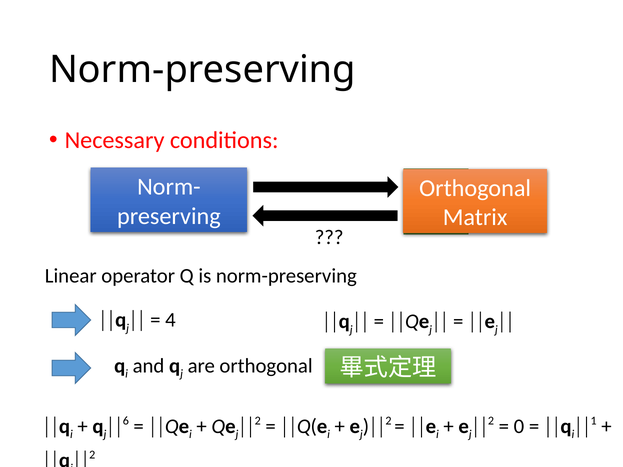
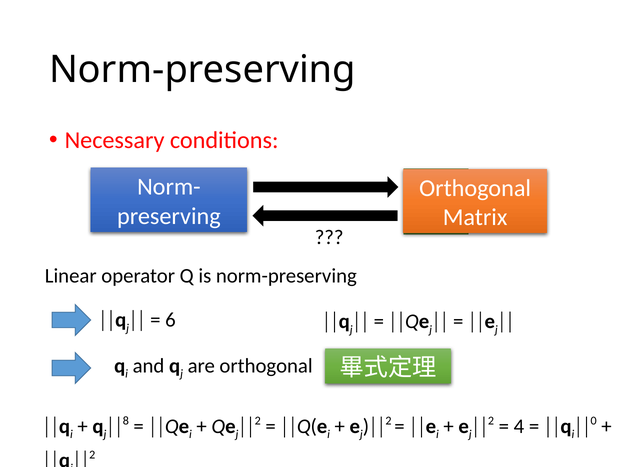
4: 4 -> 6
6: 6 -> 8
0: 0 -> 4
1: 1 -> 0
